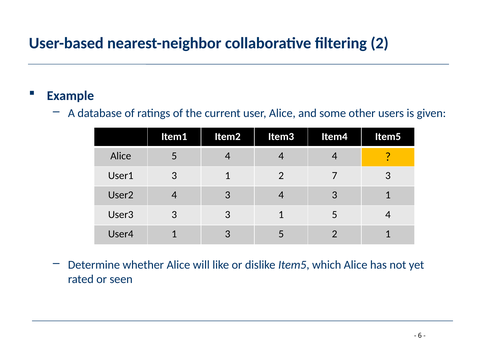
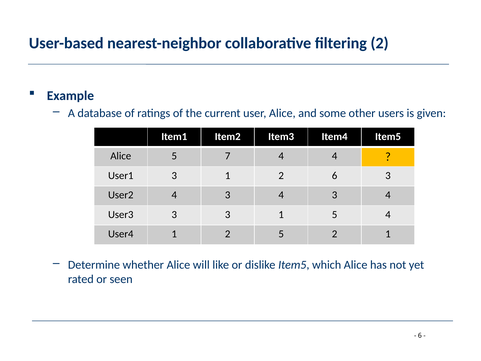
Alice 5 4: 4 -> 7
2 7: 7 -> 6
3 4 3 1: 1 -> 4
User4 1 3: 3 -> 2
